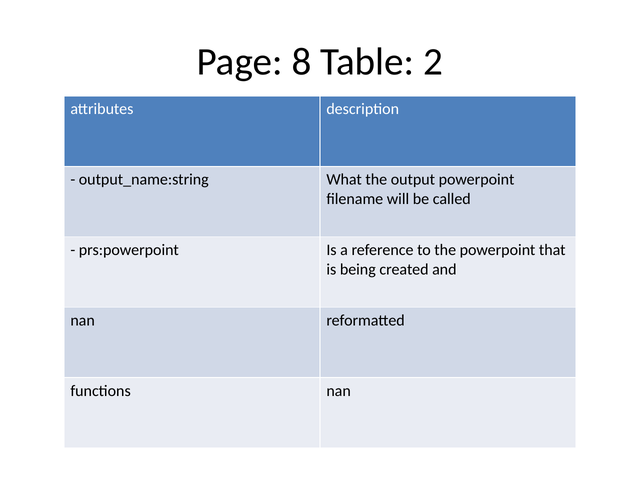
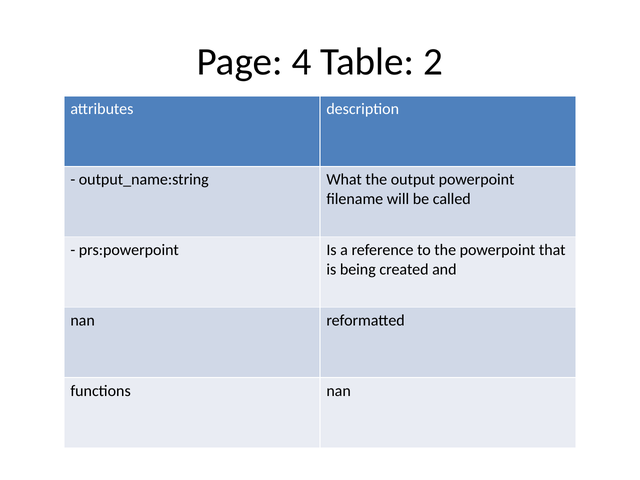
8: 8 -> 4
